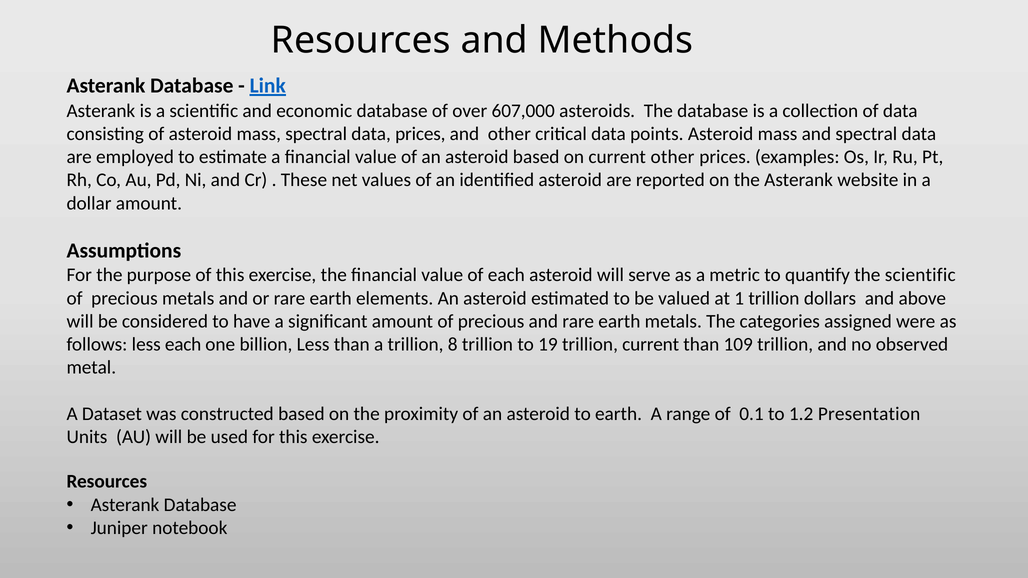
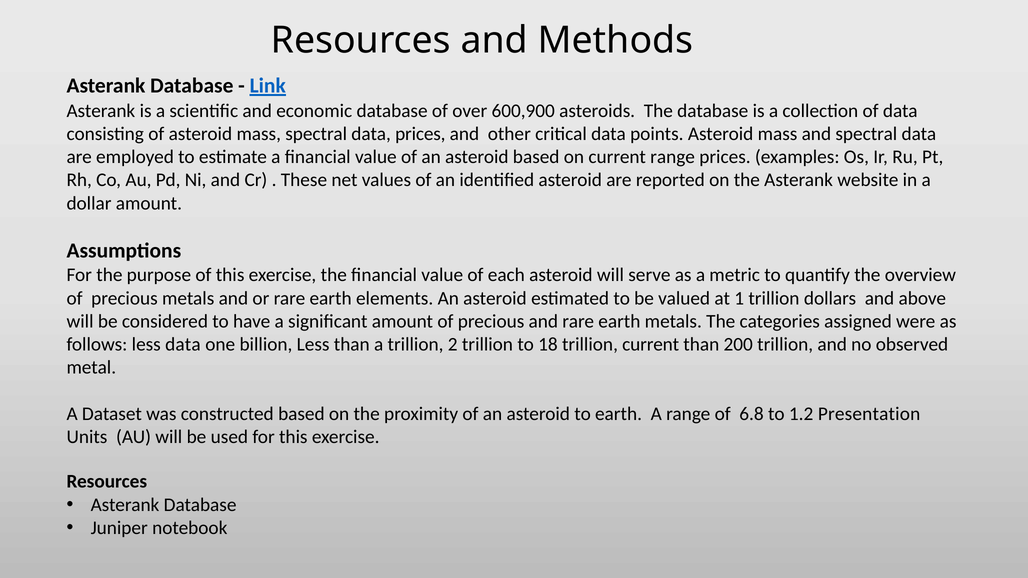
607,000: 607,000 -> 600,900
current other: other -> range
the scientific: scientific -> overview
less each: each -> data
8: 8 -> 2
19: 19 -> 18
109: 109 -> 200
0.1: 0.1 -> 6.8
